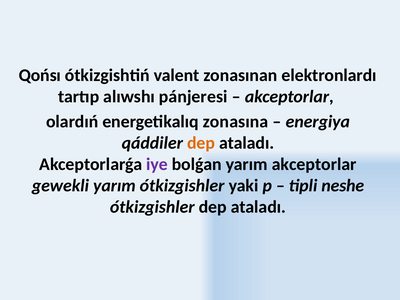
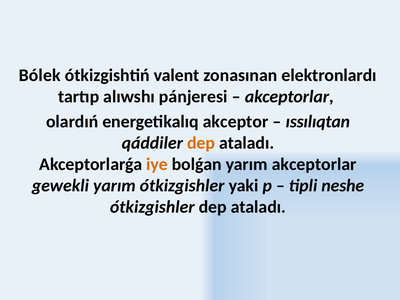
Qońsı: Qońsı -> Bólek
zonasına: zonasına -> akceptor
energiya: energiya -> ıssılıqtan
iye colour: purple -> orange
